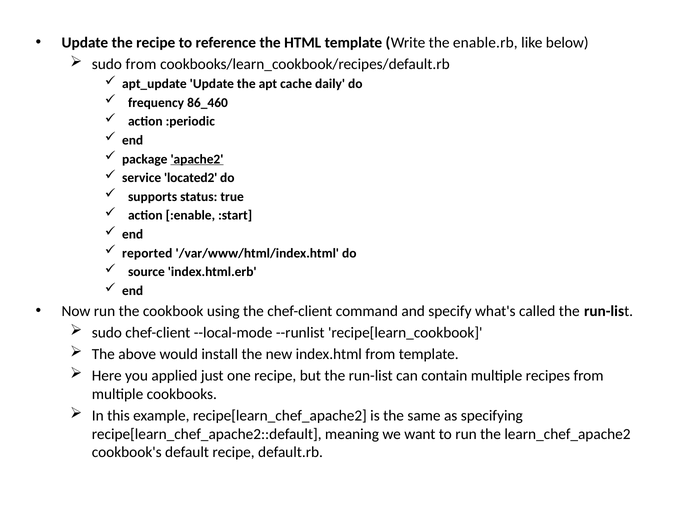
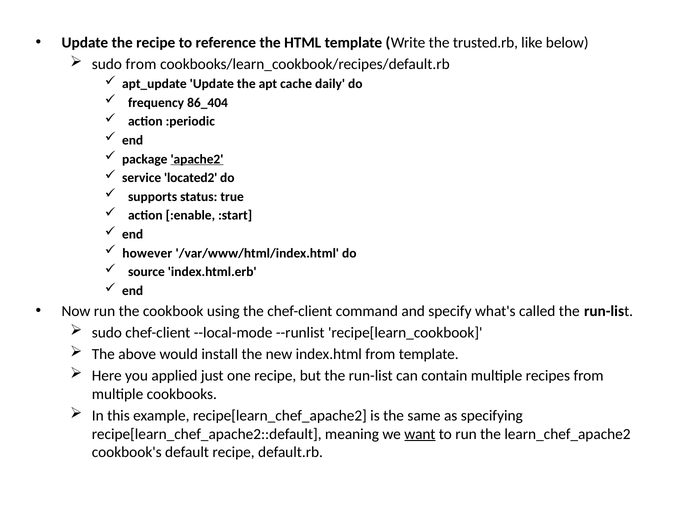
enable.rb: enable.rb -> trusted.rb
86_460: 86_460 -> 86_404
reported: reported -> however
want underline: none -> present
